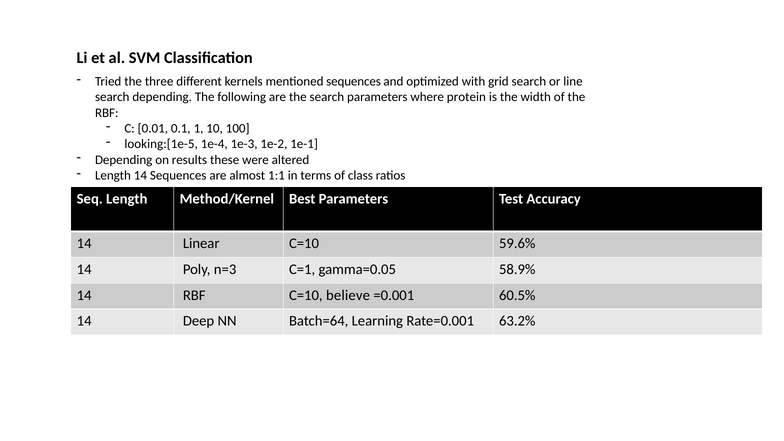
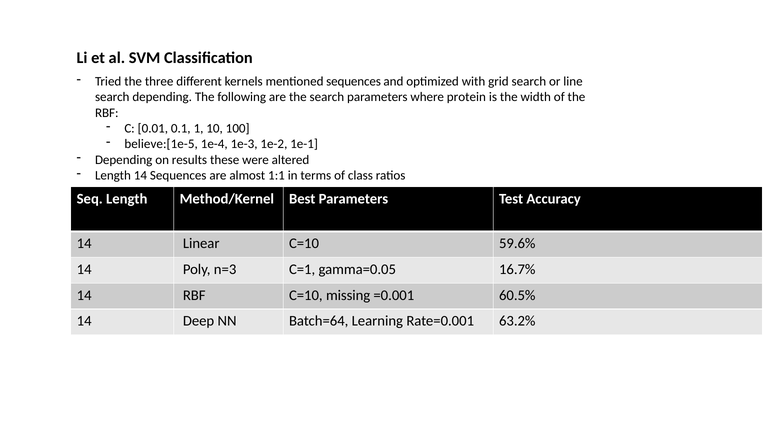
looking:[1e-5: looking:[1e-5 -> believe:[1e-5
58.9%: 58.9% -> 16.7%
believe: believe -> missing
